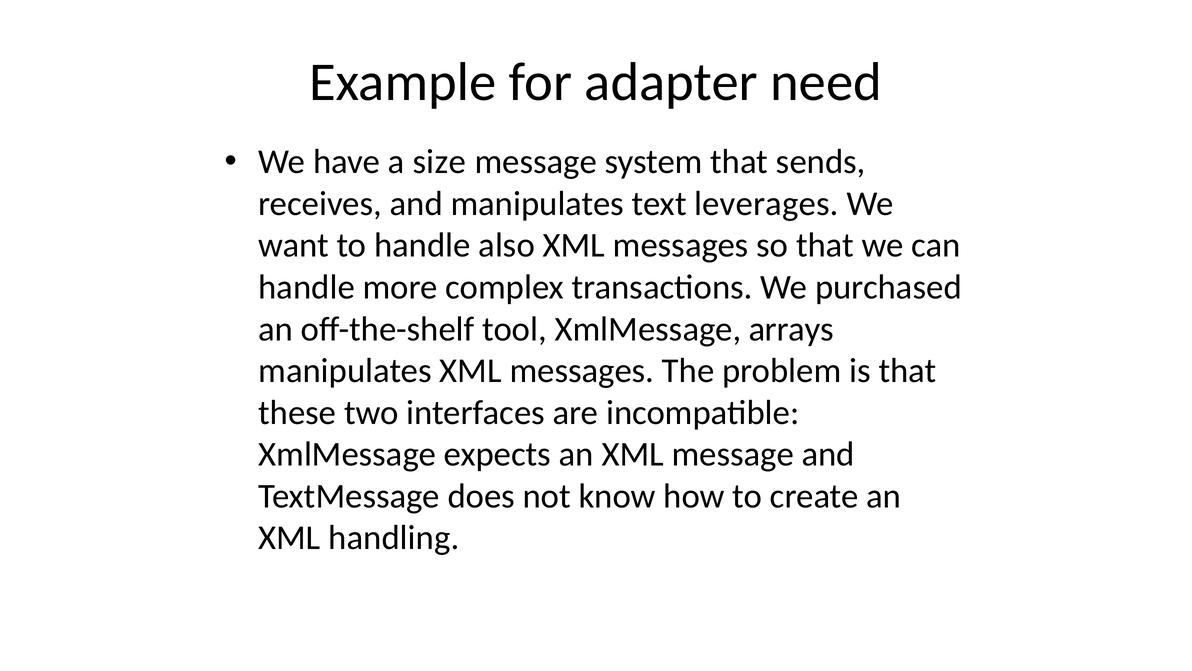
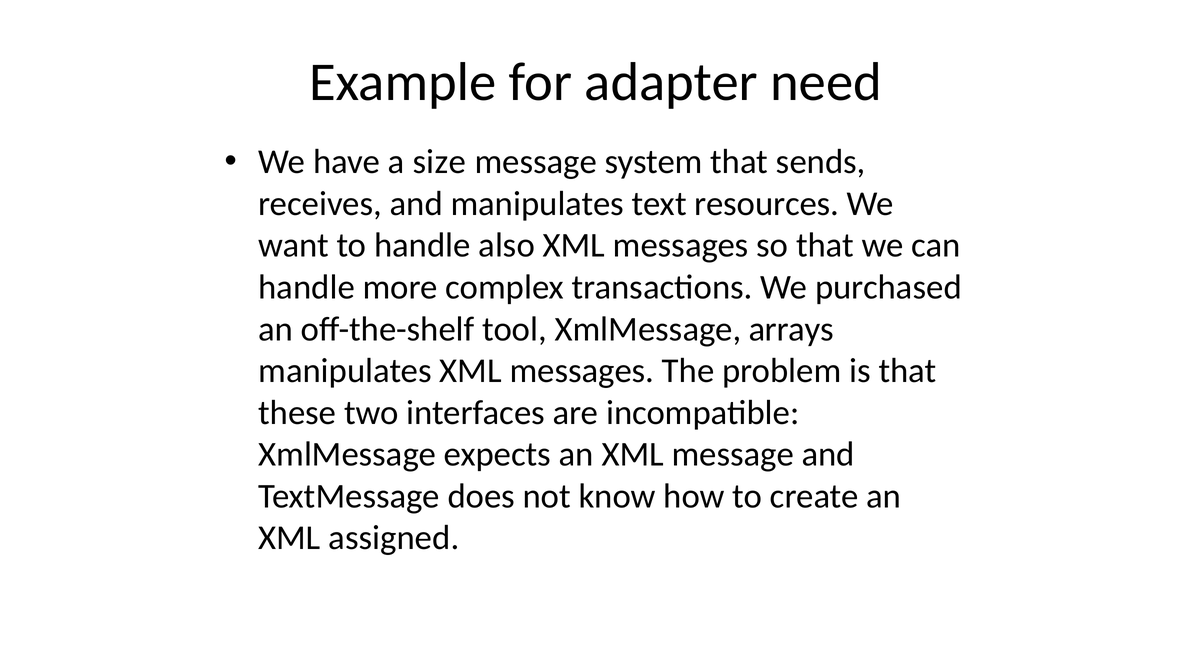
leverages: leverages -> resources
handling: handling -> assigned
